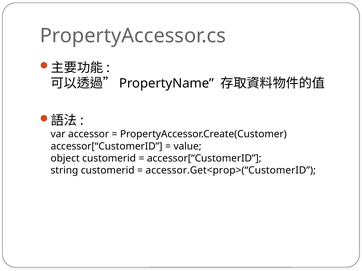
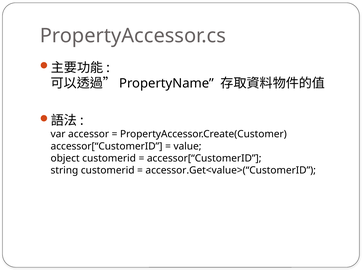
accessor.Get<prop>(“CustomerID: accessor.Get<prop>(“CustomerID -> accessor.Get<value>(“CustomerID
